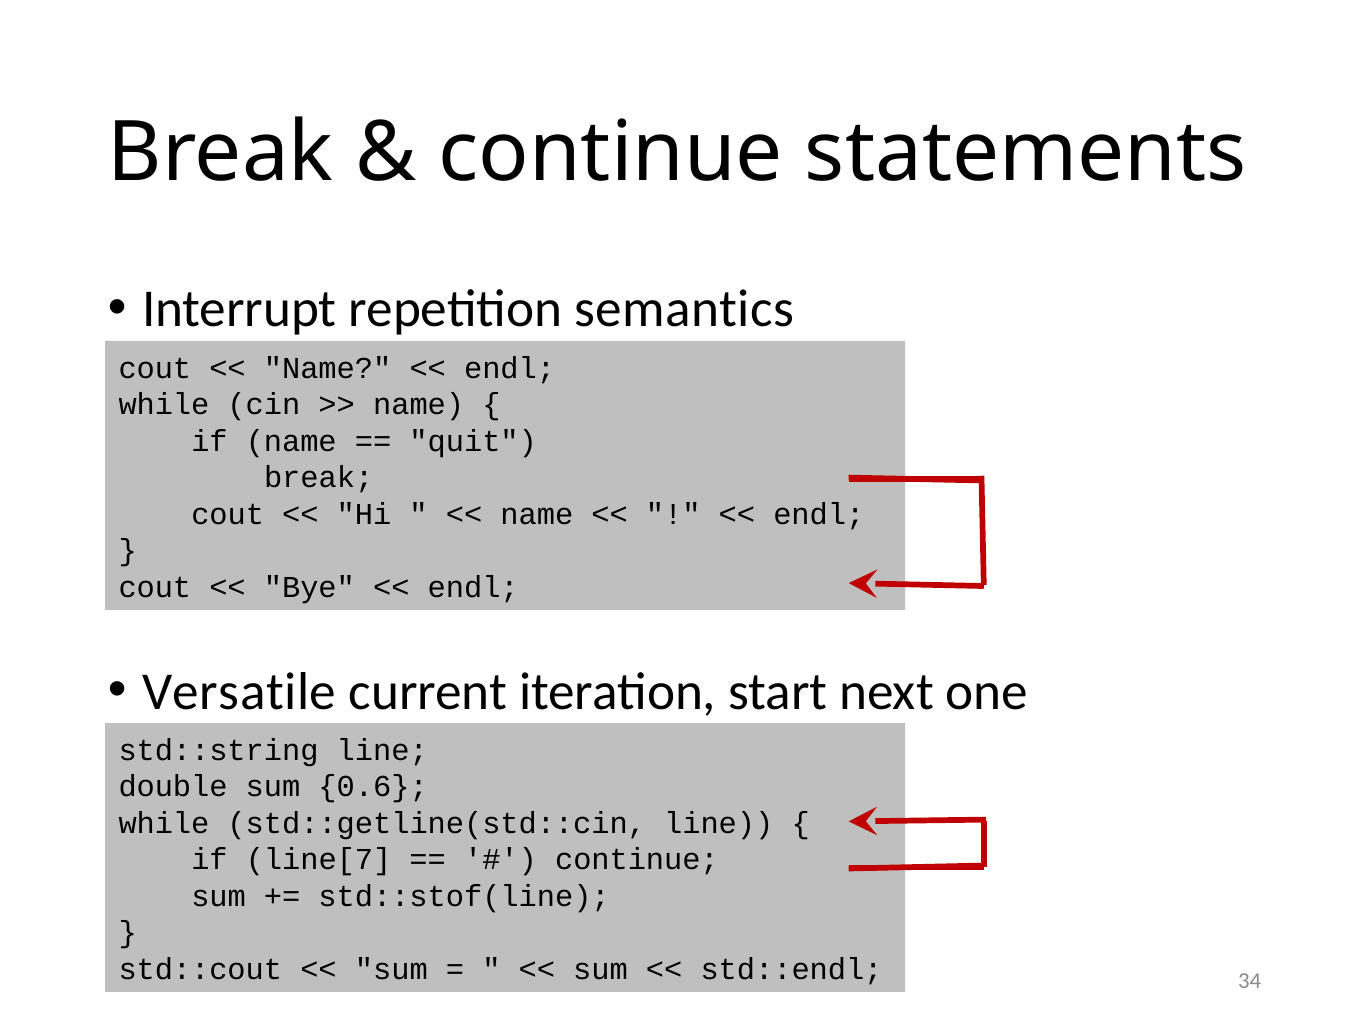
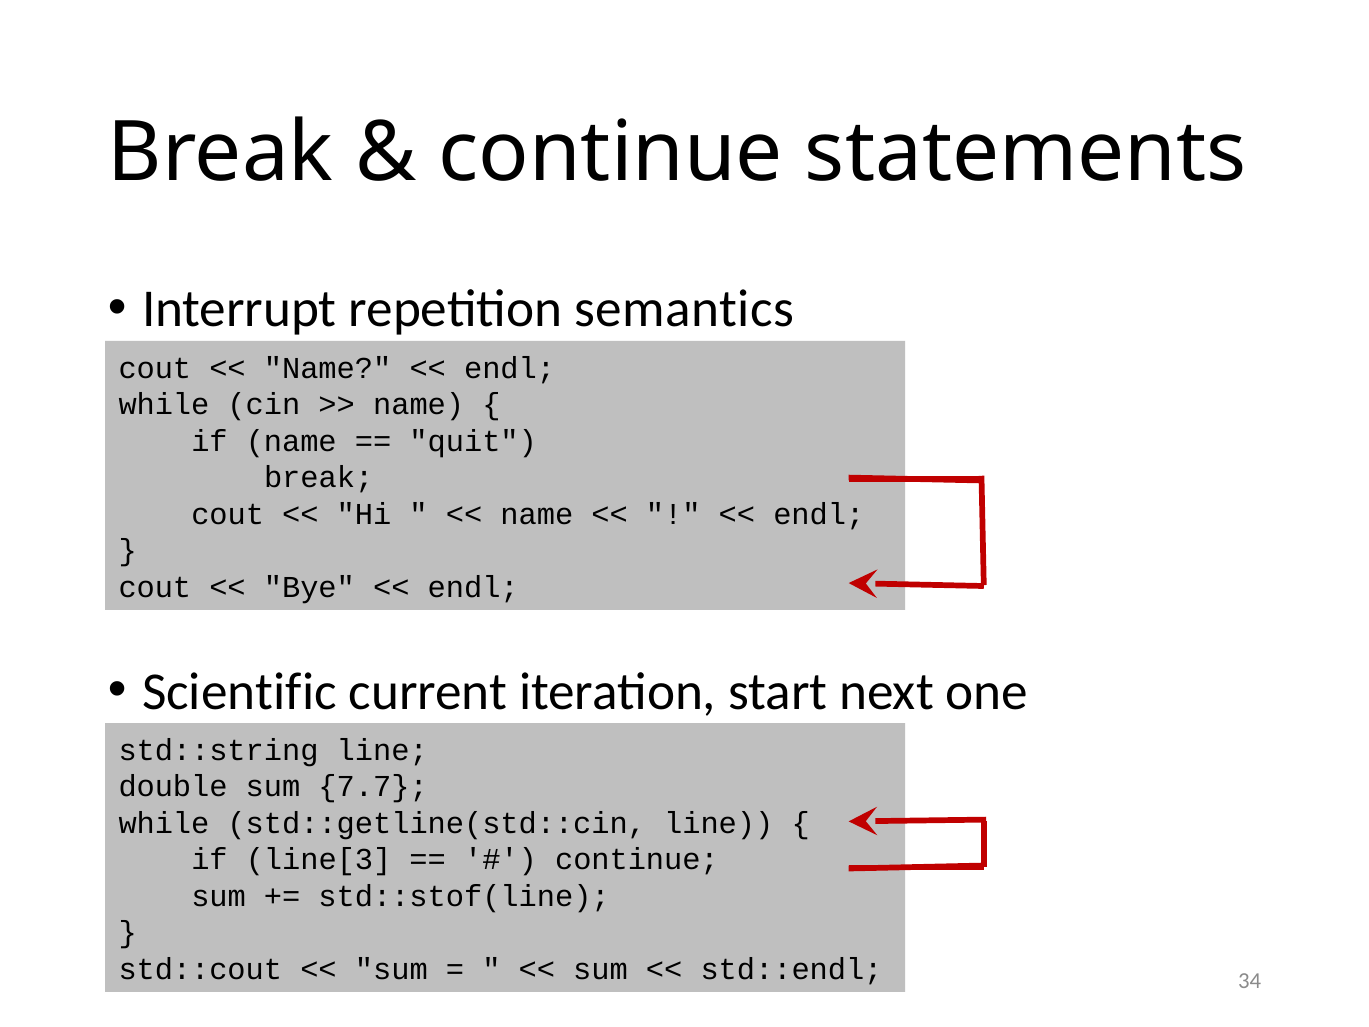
Versatile: Versatile -> Scientific
0.6: 0.6 -> 7.7
line[7: line[7 -> line[3
